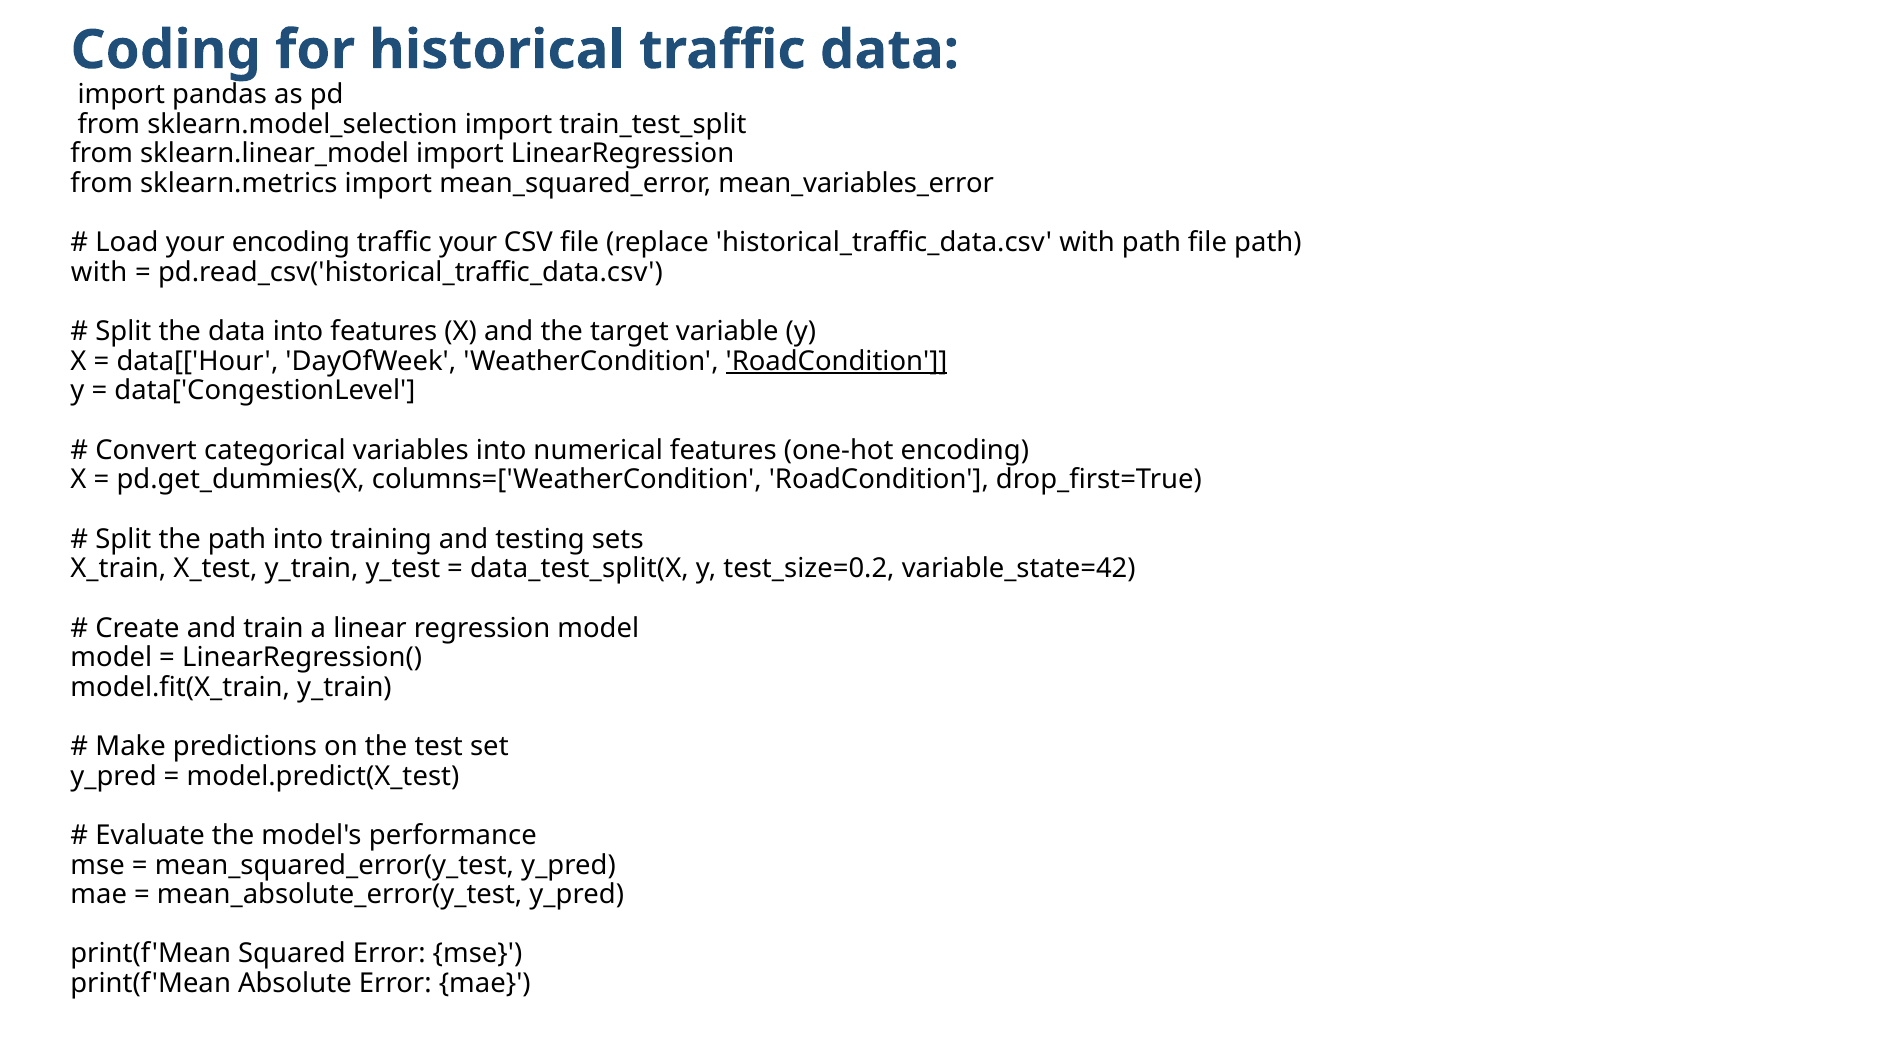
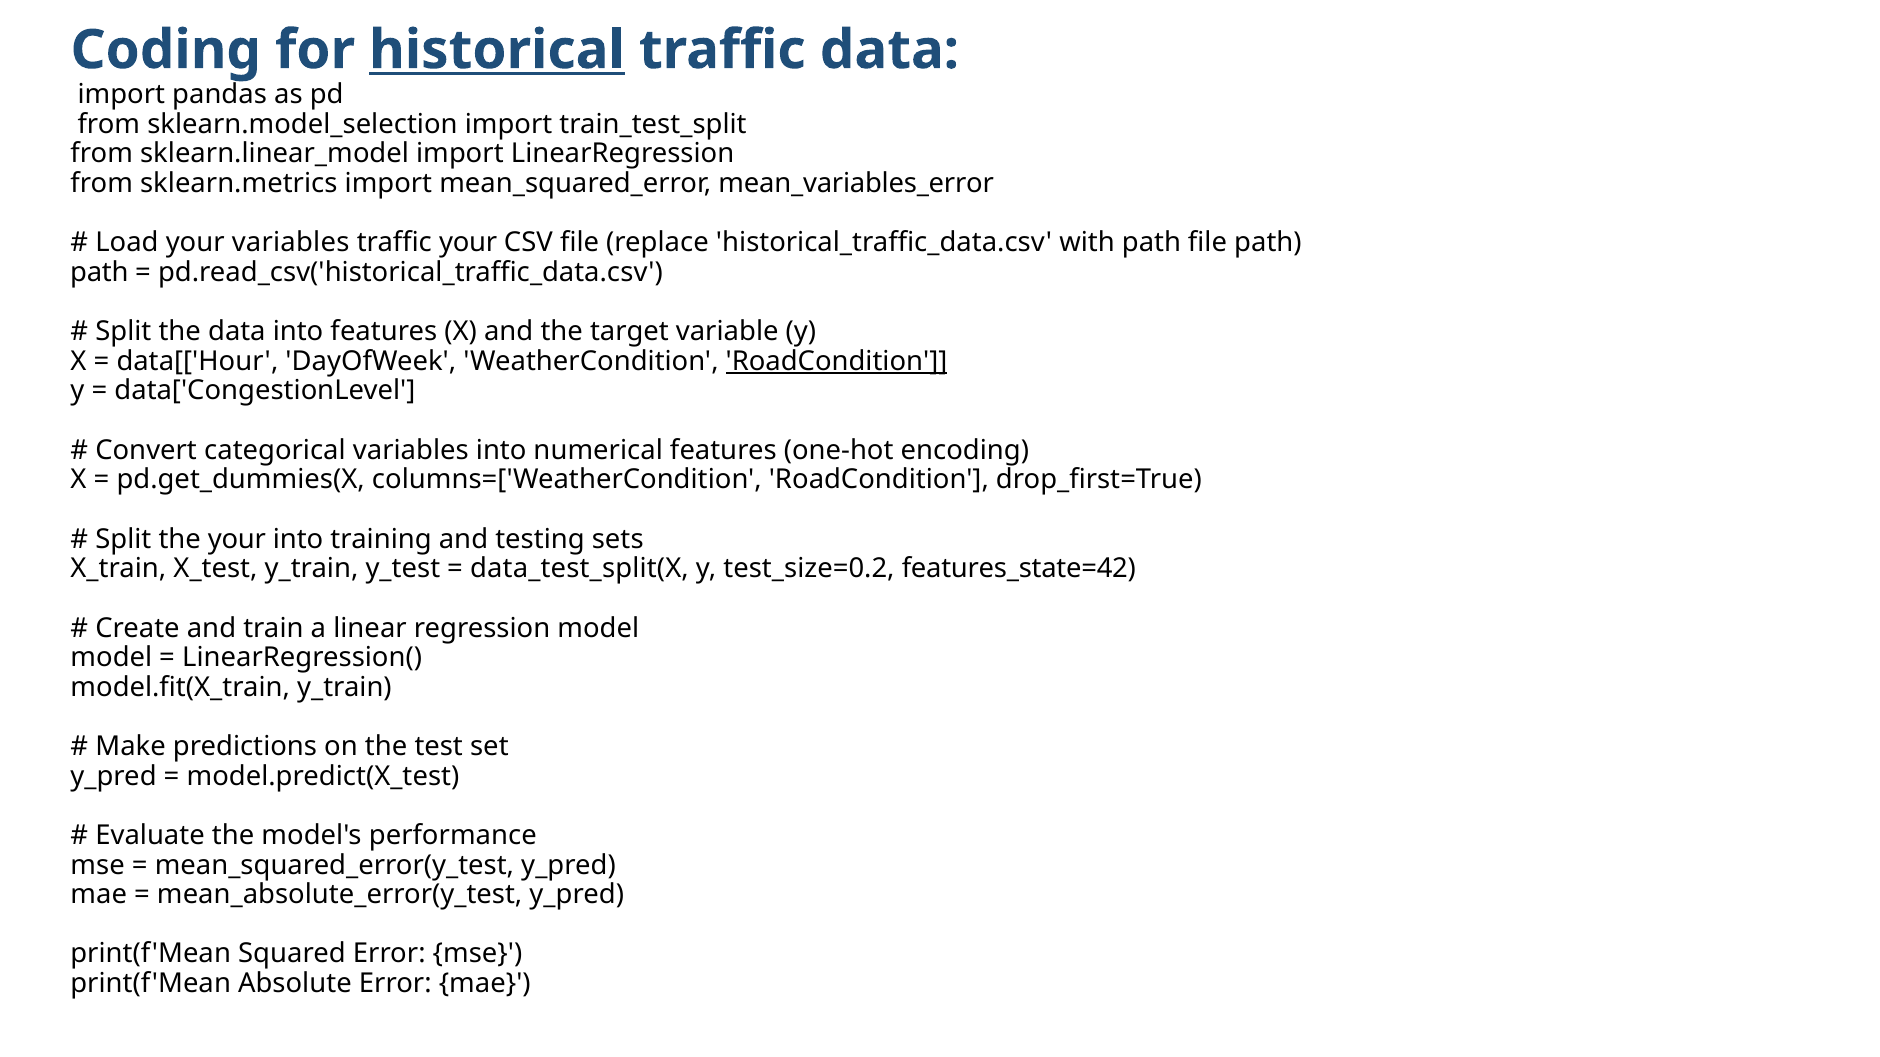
historical underline: none -> present
your encoding: encoding -> variables
with at (99, 273): with -> path
the path: path -> your
variable_state=42: variable_state=42 -> features_state=42
